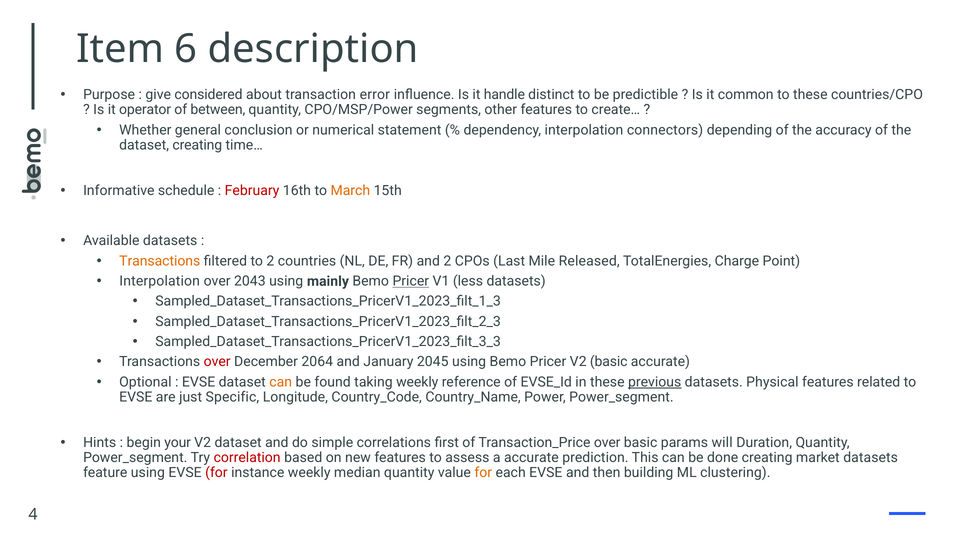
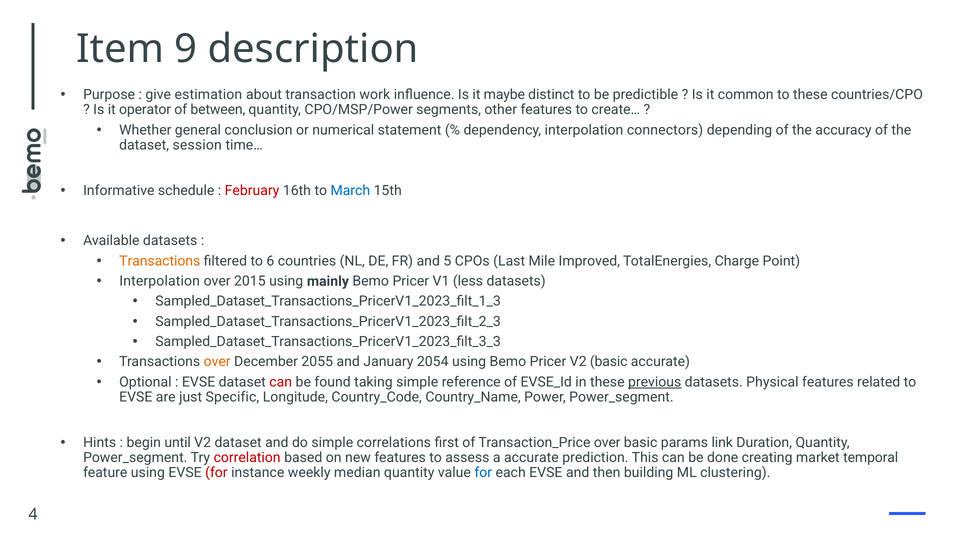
6: 6 -> 9
considered: considered -> estimation
error: error -> work
handle: handle -> maybe
dataset creating: creating -> session
March colour: orange -> blue
to 2: 2 -> 6
and 2: 2 -> 5
Released: Released -> Improved
2043: 2043 -> 2015
Pricer at (411, 281) underline: present -> none
over at (217, 362) colour: red -> orange
2064: 2064 -> 2055
2045: 2045 -> 2054
can at (281, 382) colour: orange -> red
taking weekly: weekly -> simple
your: your -> until
will: will -> link
market datasets: datasets -> temporal
for at (483, 473) colour: orange -> blue
